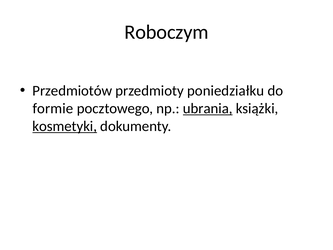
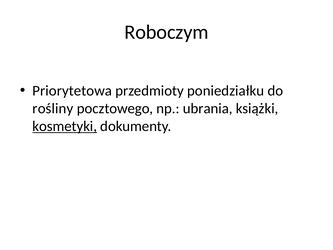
Przedmiotów: Przedmiotów -> Priorytetowa
formie: formie -> rośliny
ubrania underline: present -> none
